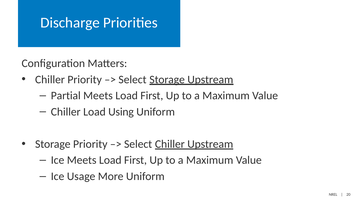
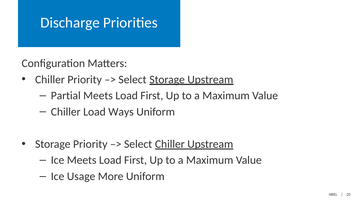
Using: Using -> Ways
